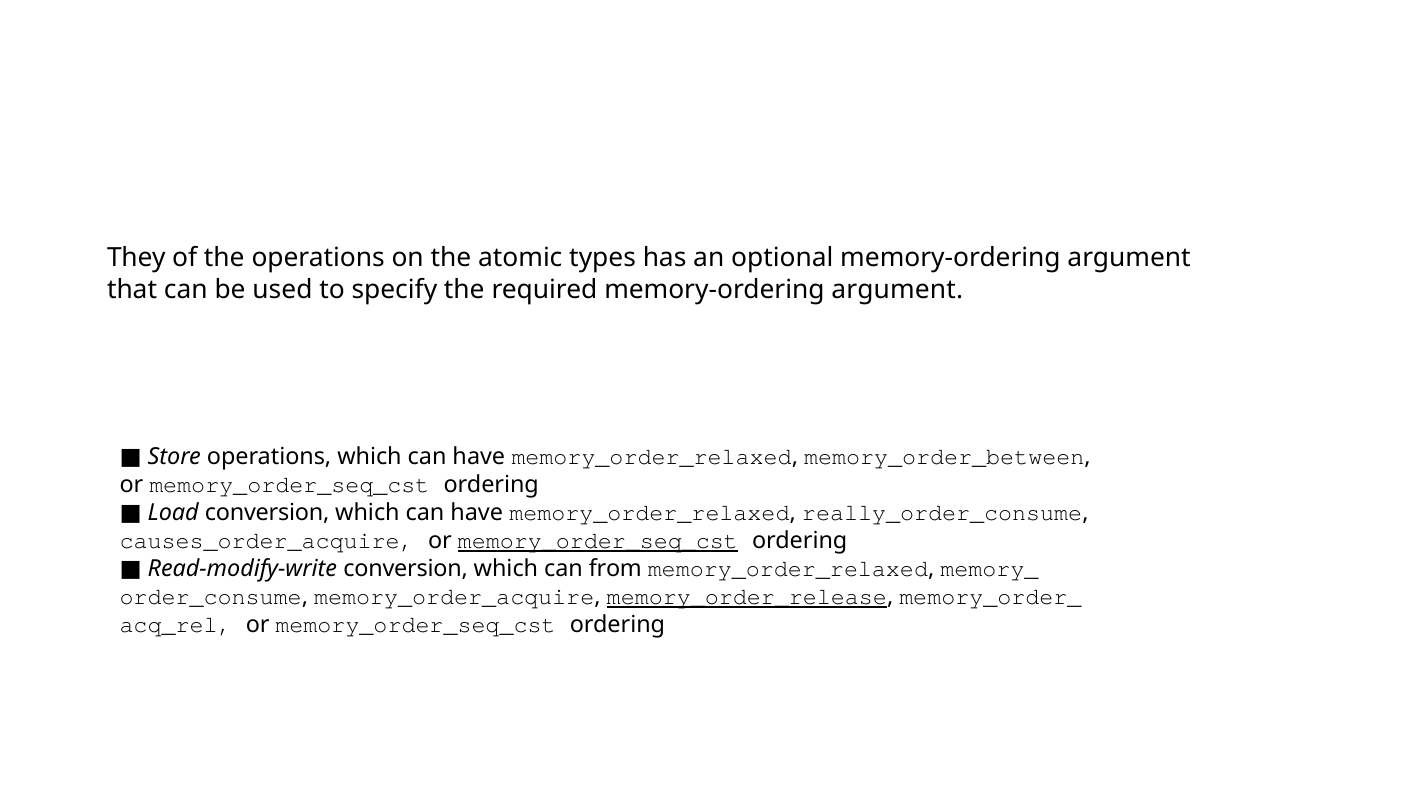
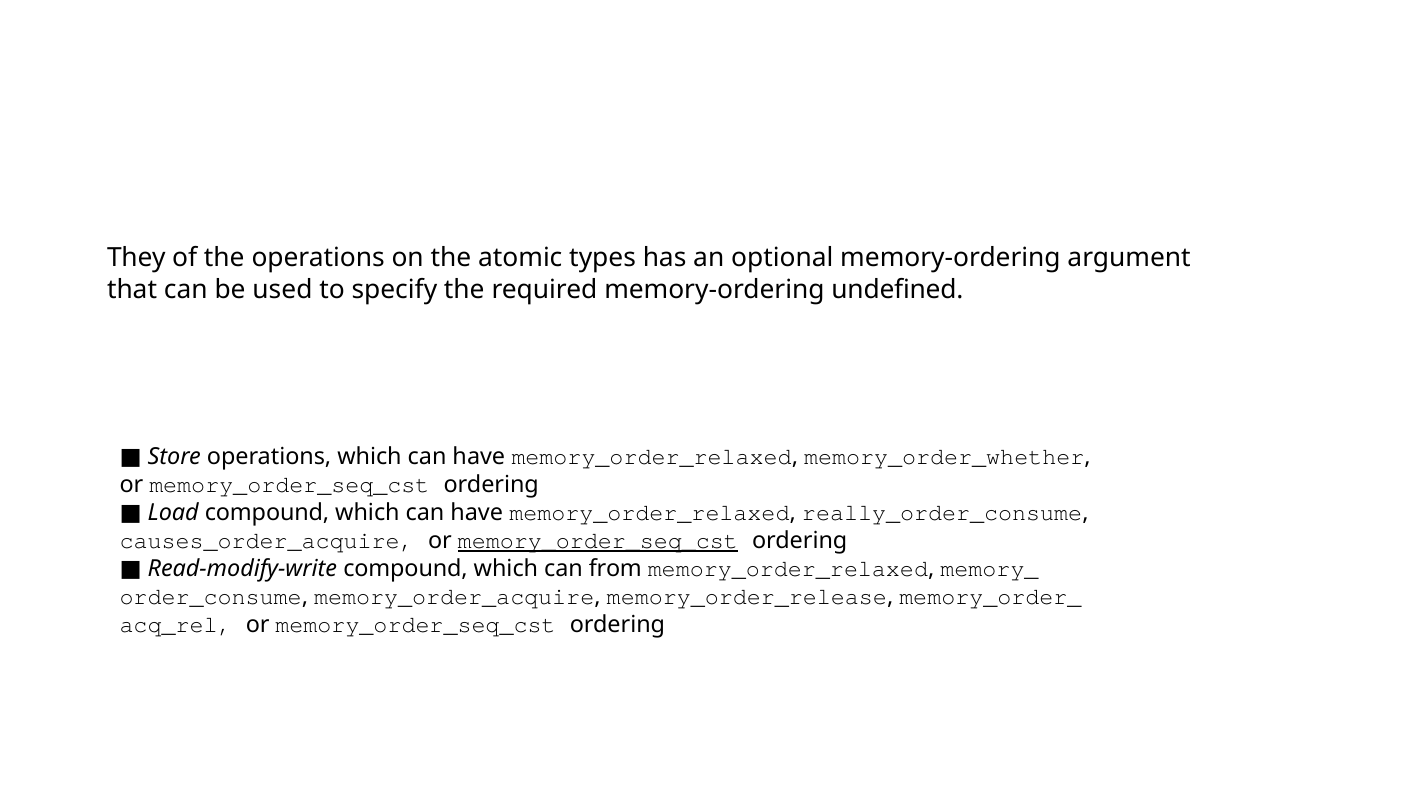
required memory-ordering argument: argument -> undefined
memory_order_between: memory_order_between -> memory_order_whether
Load conversion: conversion -> compound
Read-modify-write conversion: conversion -> compound
memory_order_release underline: present -> none
